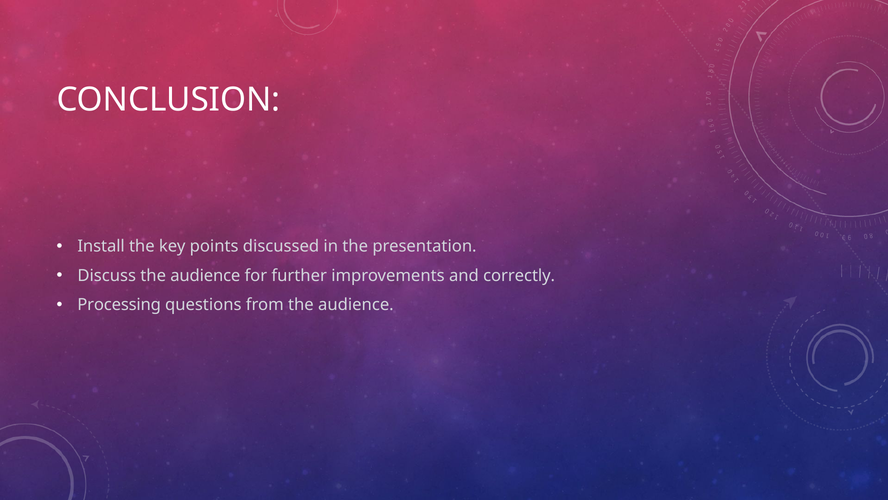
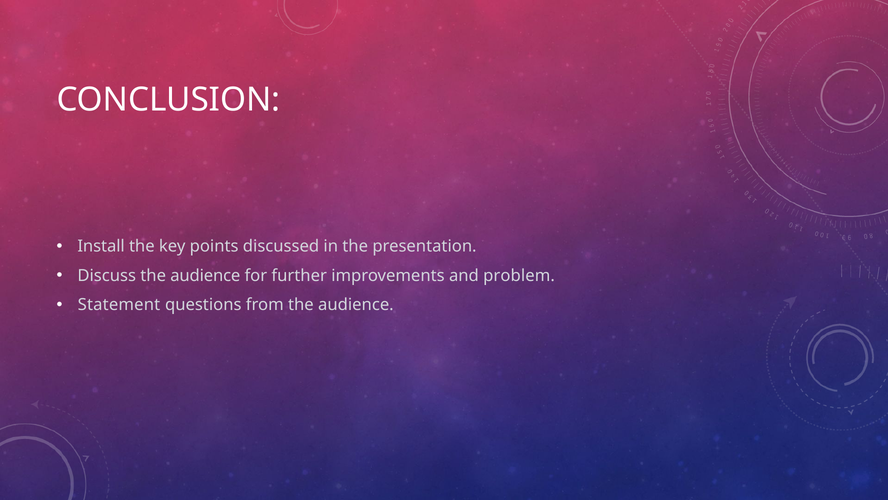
correctly: correctly -> problem
Processing: Processing -> Statement
